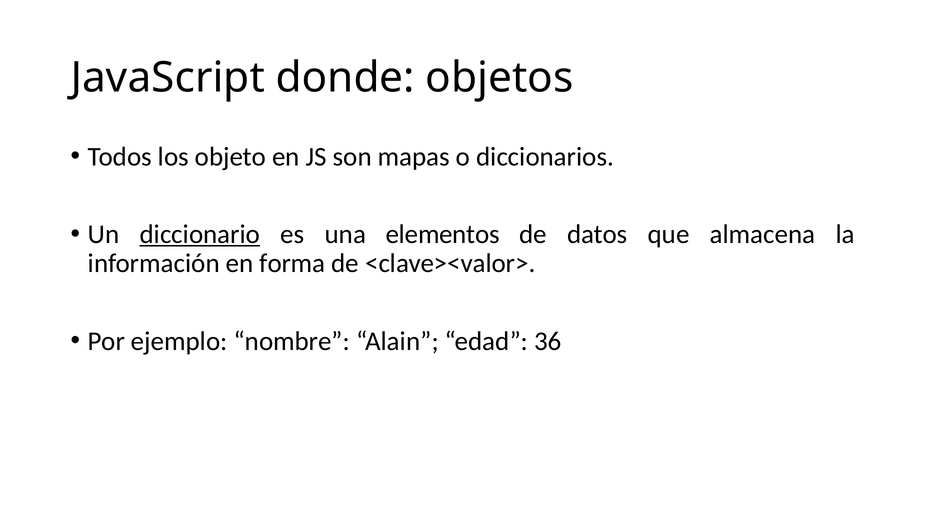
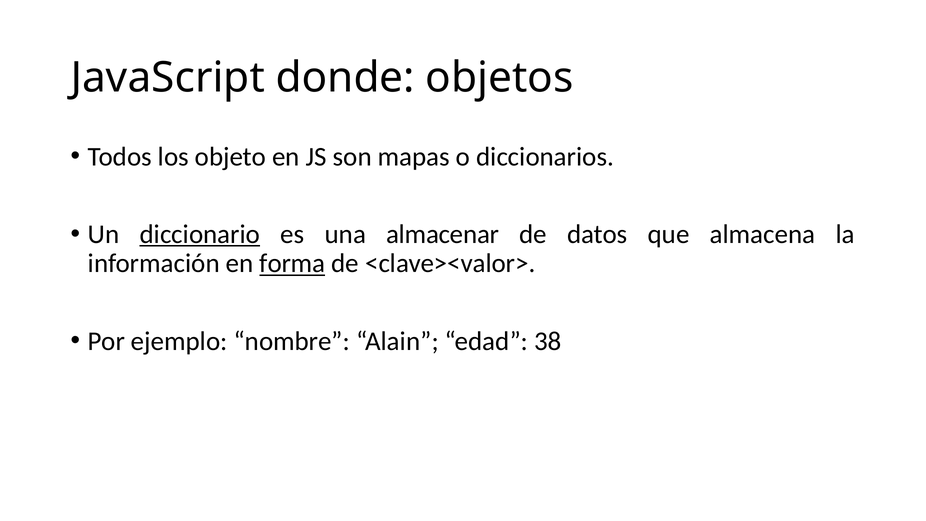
elementos: elementos -> almacenar
forma underline: none -> present
36: 36 -> 38
